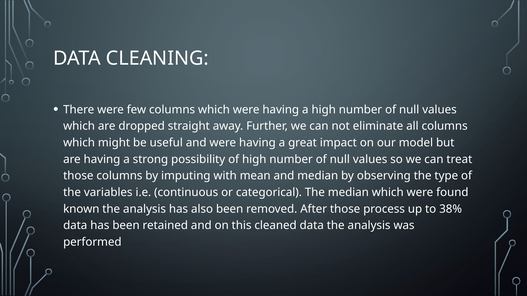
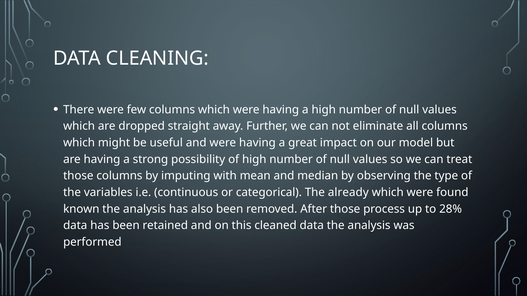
The median: median -> already
38%: 38% -> 28%
